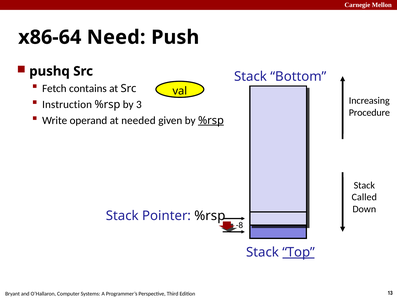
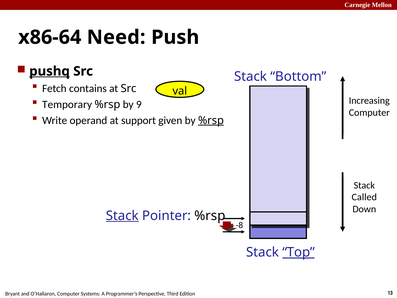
pushq underline: none -> present
Instruction: Instruction -> Temporary
3: 3 -> 9
Procedure at (369, 112): Procedure -> Computer
needed: needed -> support
Stack at (122, 215) underline: none -> present
